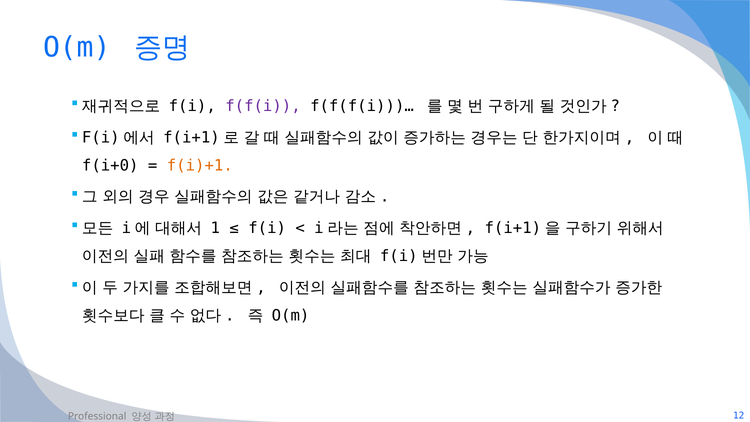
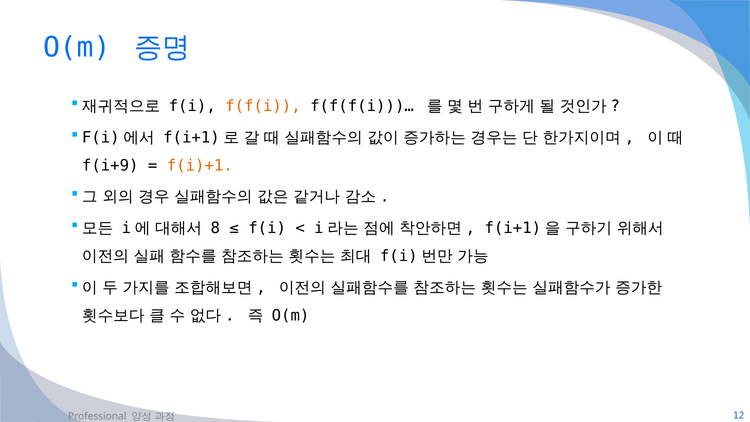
f(f(i colour: purple -> orange
f(i+0: f(i+0 -> f(i+9
1: 1 -> 8
